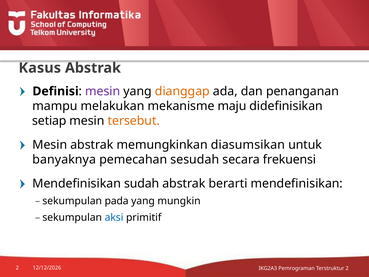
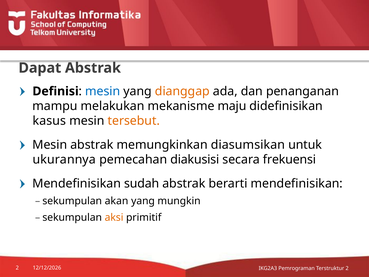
Kasus: Kasus -> Dapat
mesin at (103, 91) colour: purple -> blue
setiap: setiap -> kasus
banyaknya: banyaknya -> ukurannya
sesudah: sesudah -> diakusisi
pada: pada -> akan
aksi colour: blue -> orange
